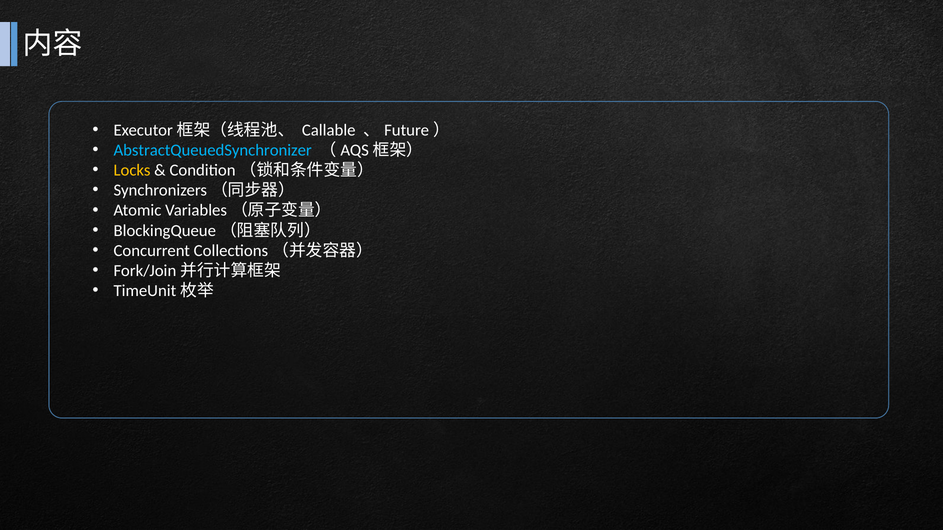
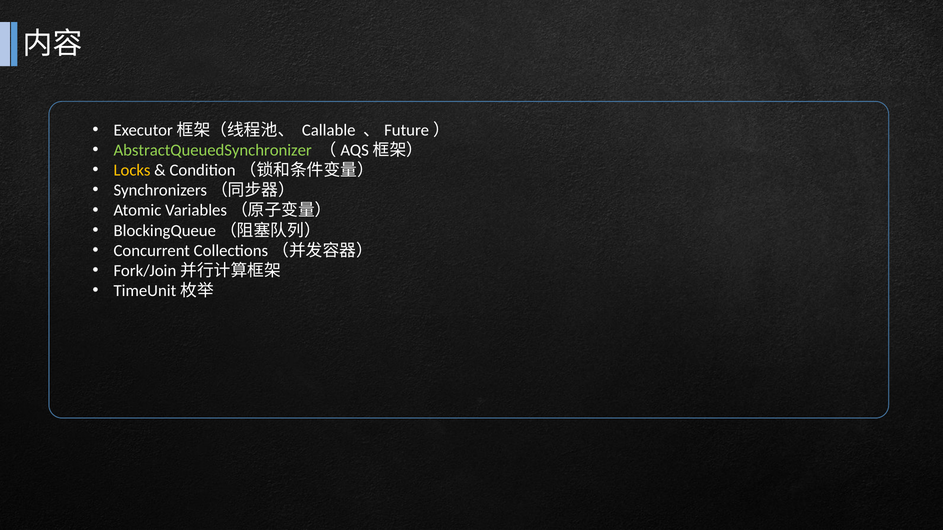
AbstractQueuedSynchronizer colour: light blue -> light green
